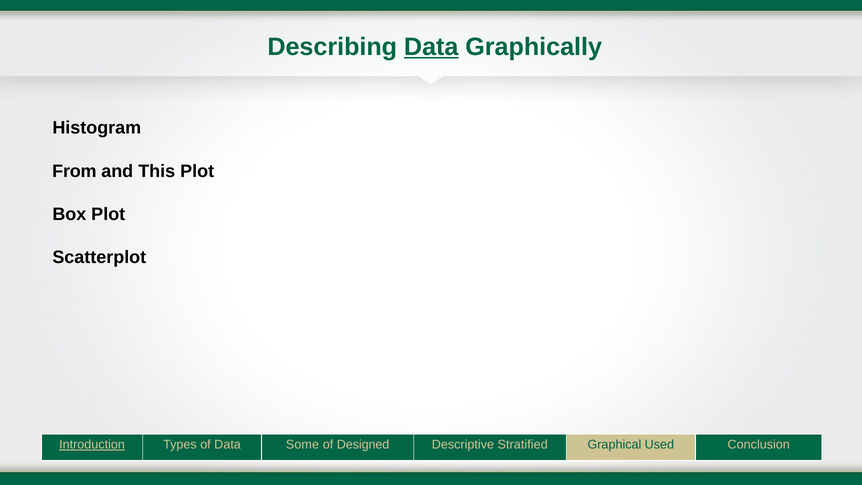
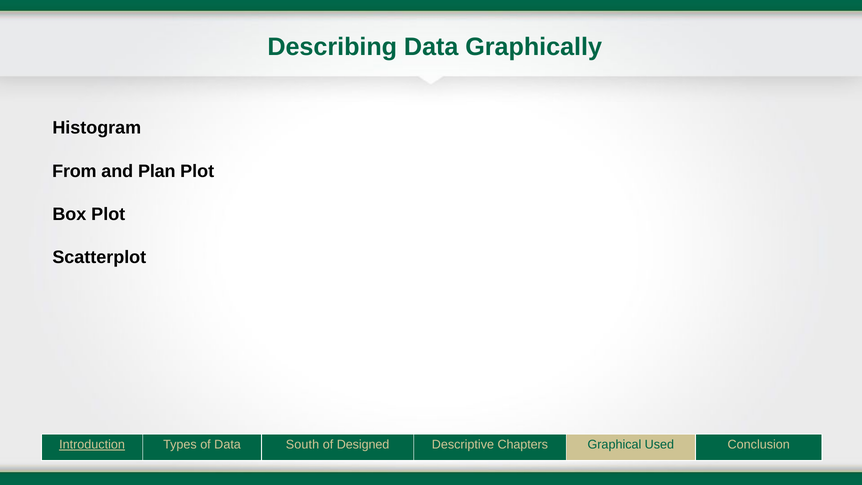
Data at (431, 47) underline: present -> none
This: This -> Plan
Some: Some -> South
Stratified: Stratified -> Chapters
